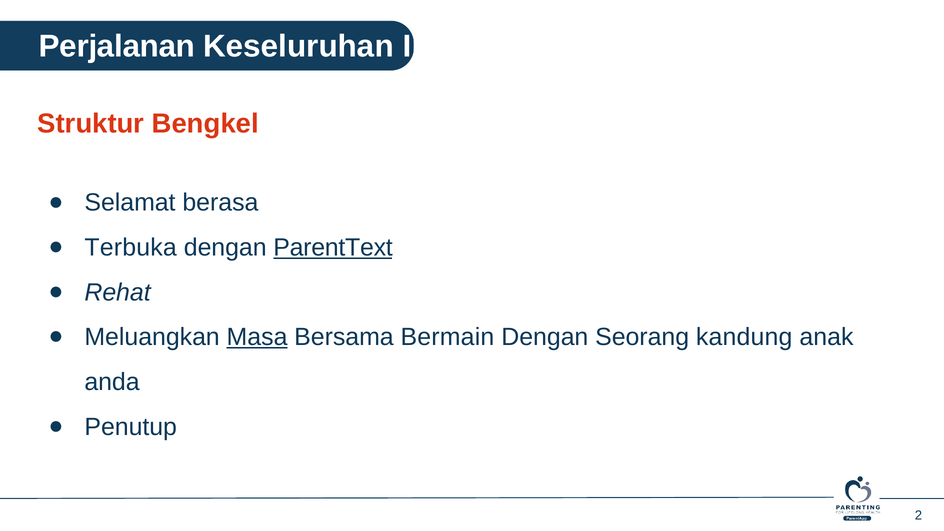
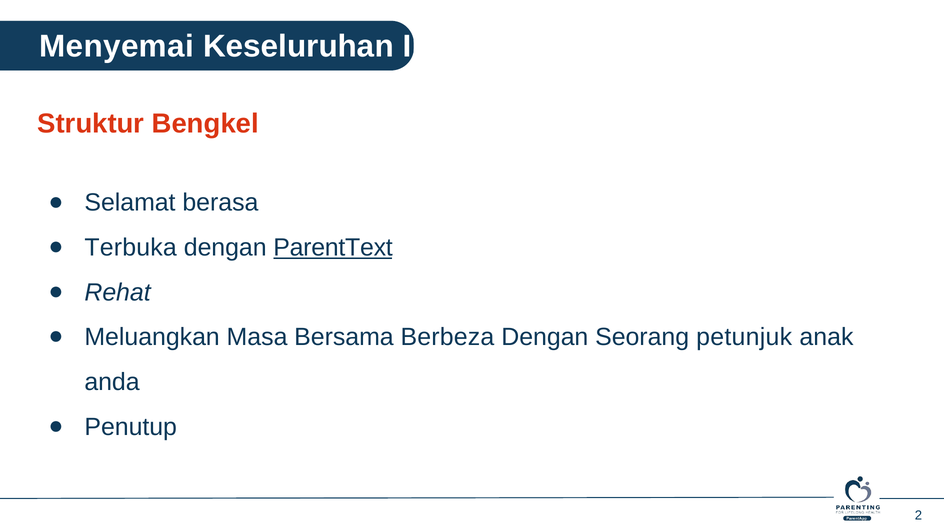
Perjalanan: Perjalanan -> Menyemai
Masa underline: present -> none
Bermain: Bermain -> Berbeza
kandung: kandung -> petunjuk
